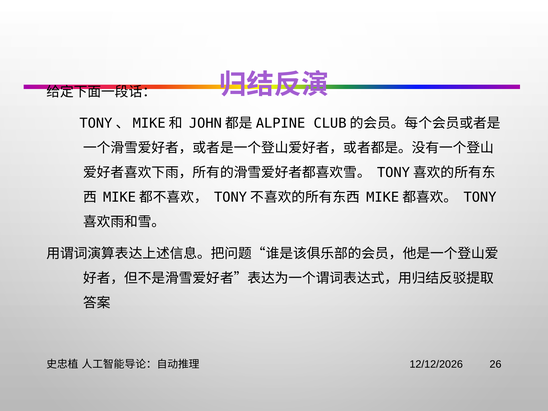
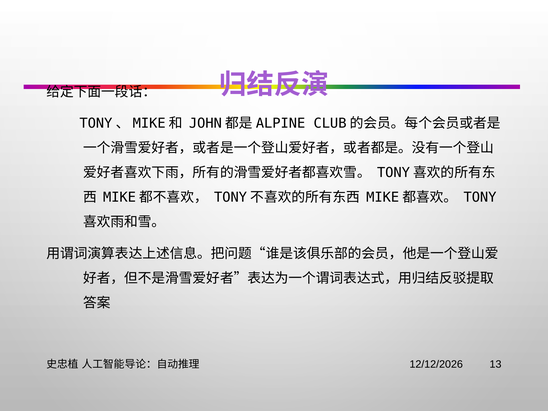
26: 26 -> 13
